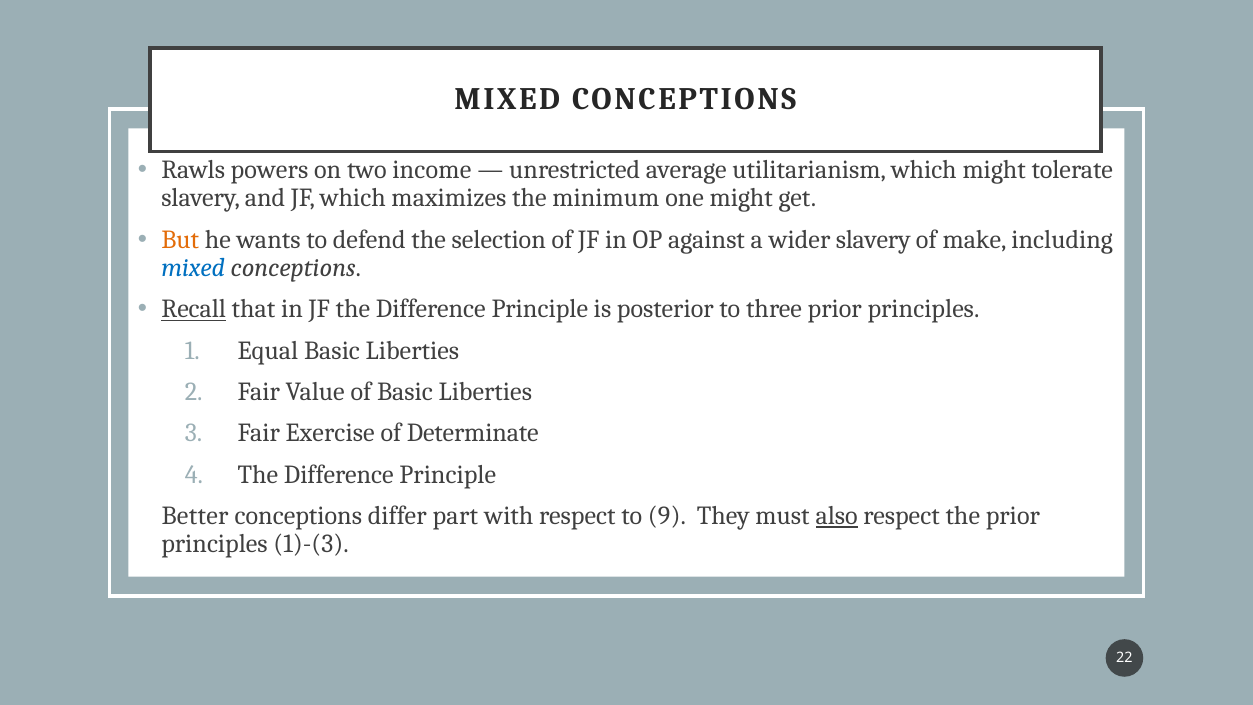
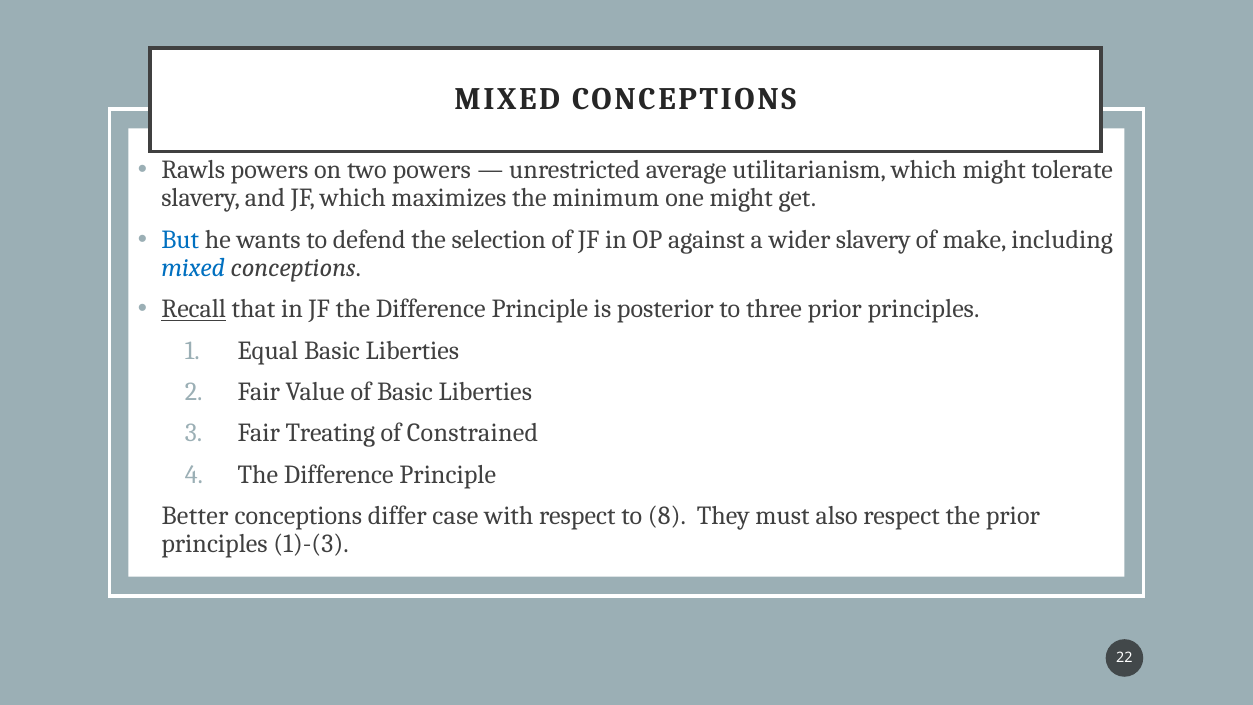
two income: income -> powers
But colour: orange -> blue
Exercise: Exercise -> Treating
Determinate: Determinate -> Constrained
part: part -> case
9: 9 -> 8
also underline: present -> none
